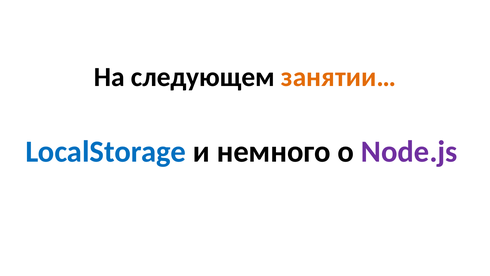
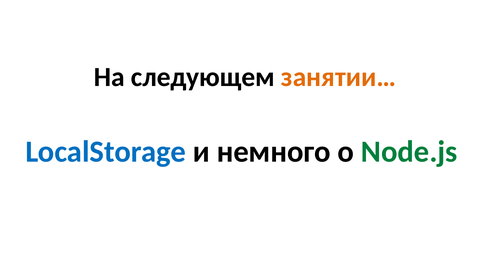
Node.js colour: purple -> green
